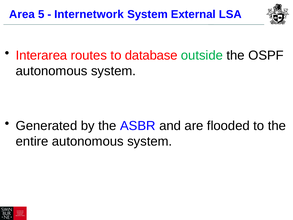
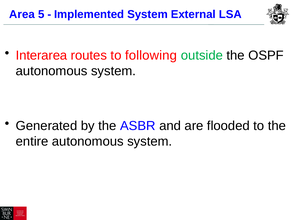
Internetwork: Internetwork -> Implemented
database: database -> following
